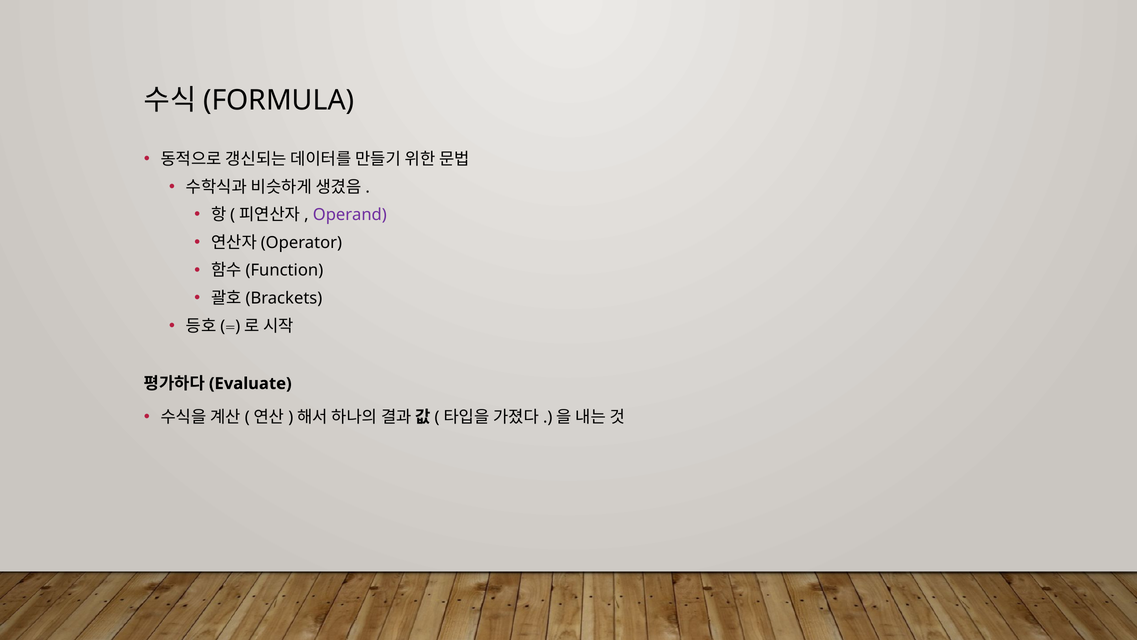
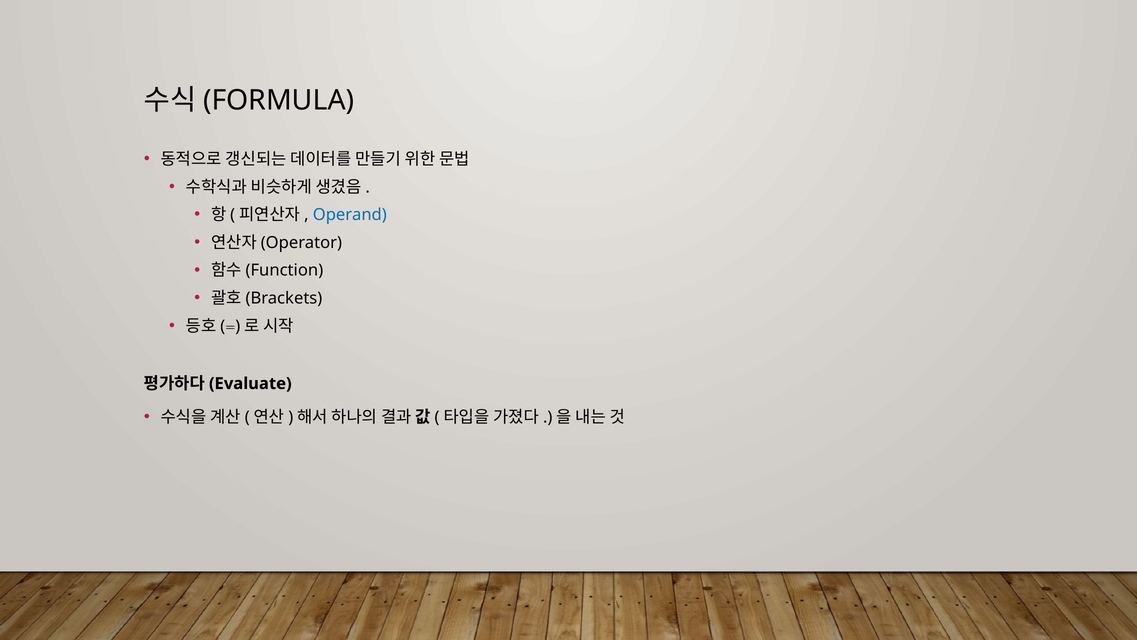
Operand colour: purple -> blue
